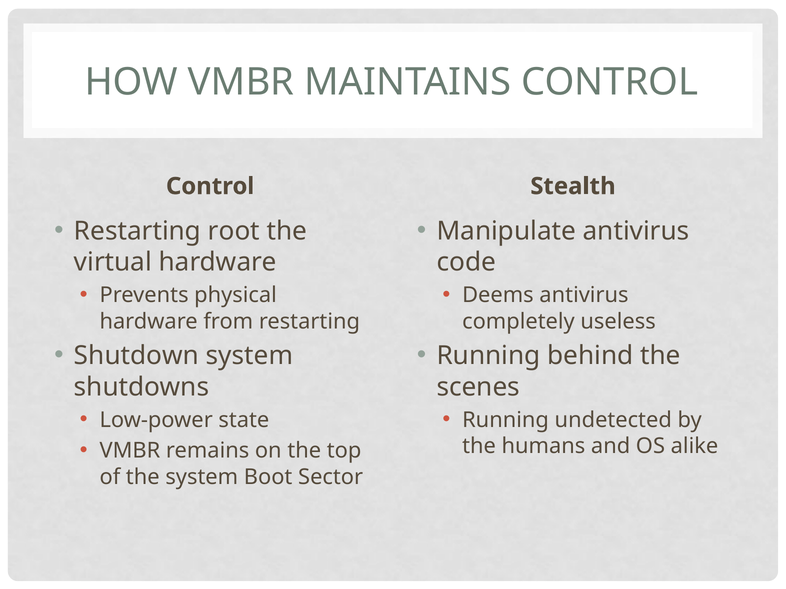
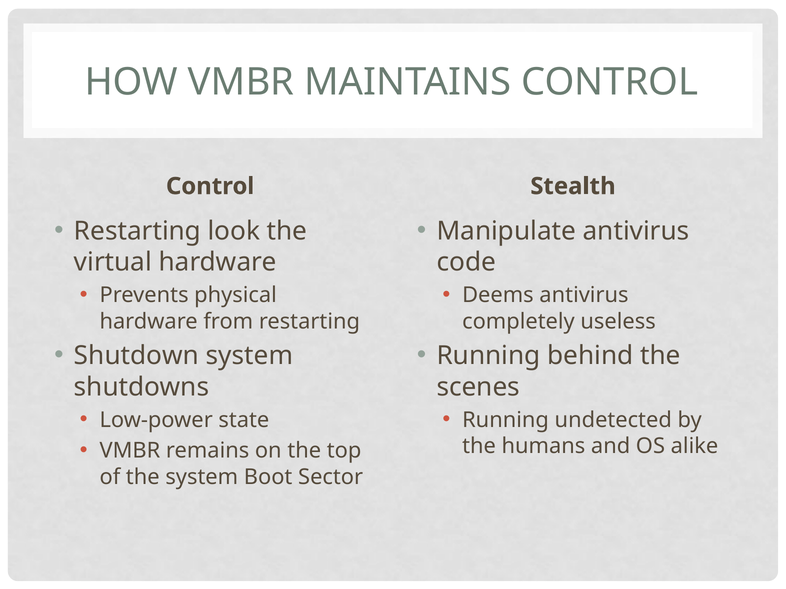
root: root -> look
